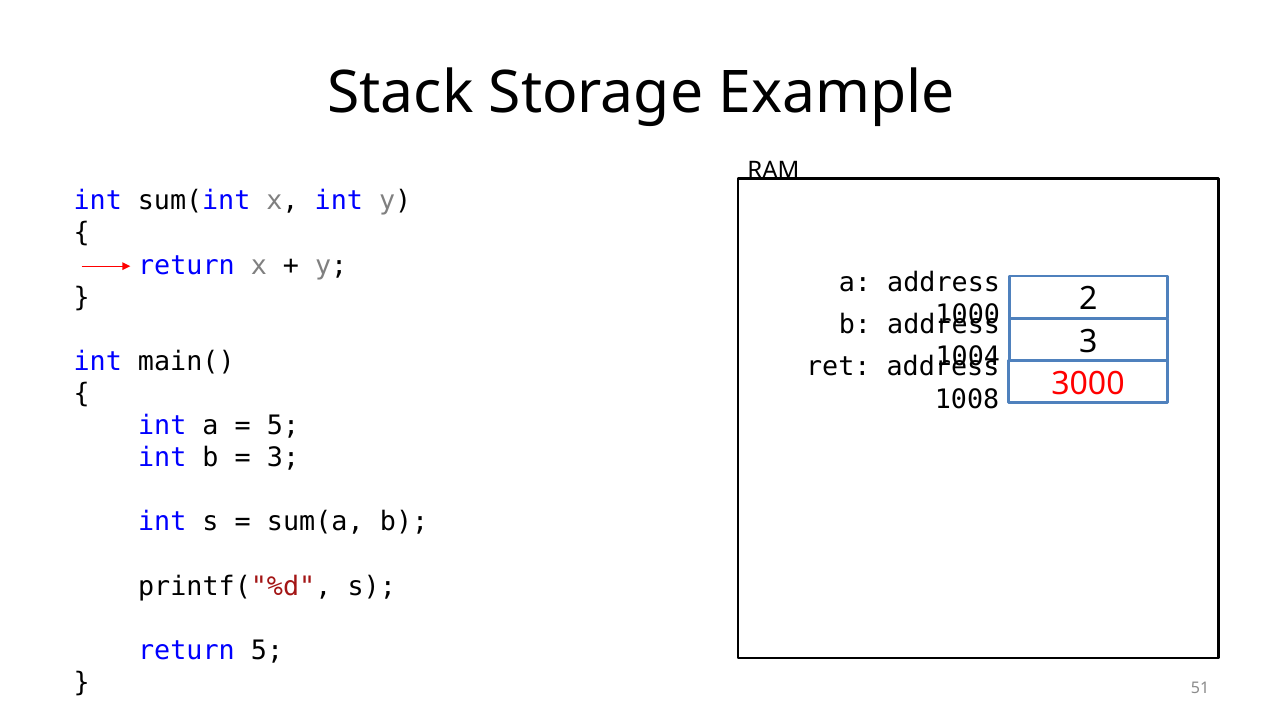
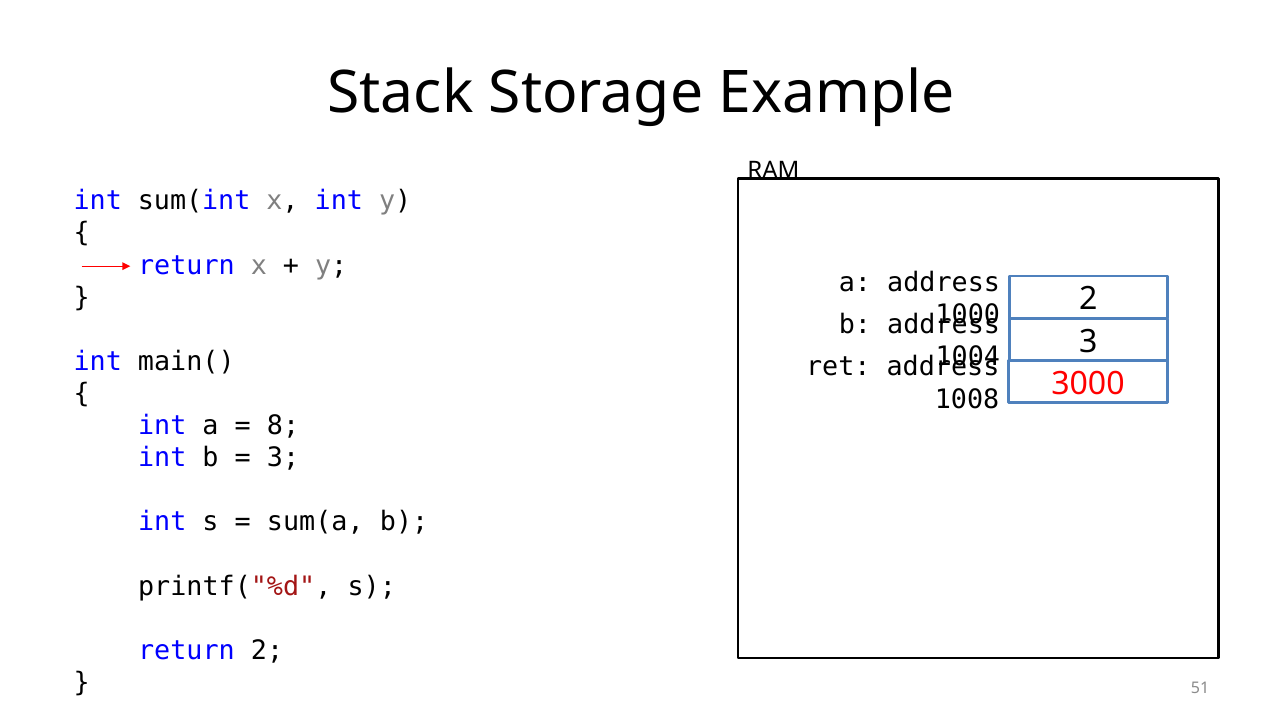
5 at (283, 426): 5 -> 8
return 5: 5 -> 2
